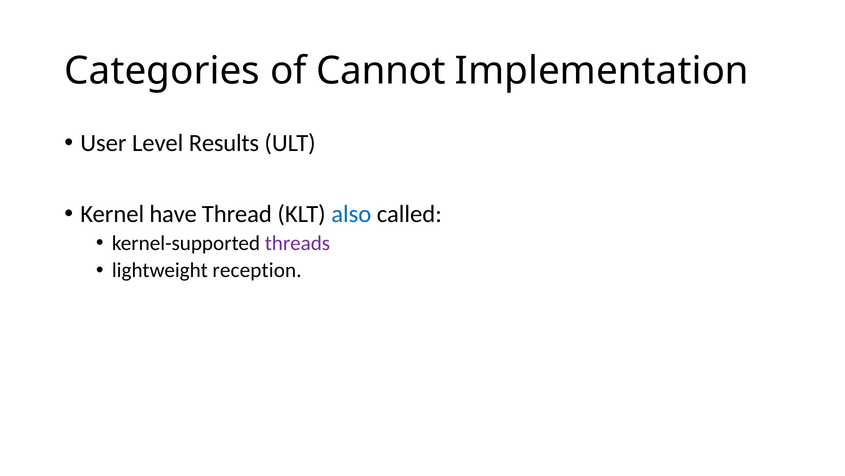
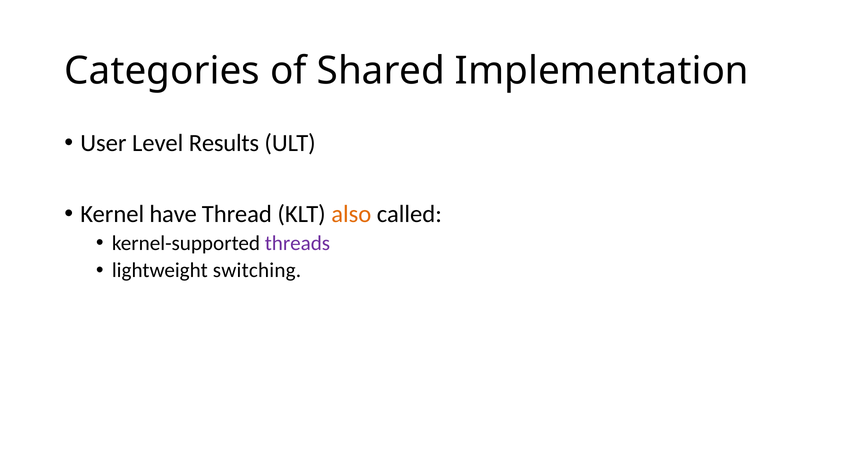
Cannot: Cannot -> Shared
also colour: blue -> orange
reception: reception -> switching
